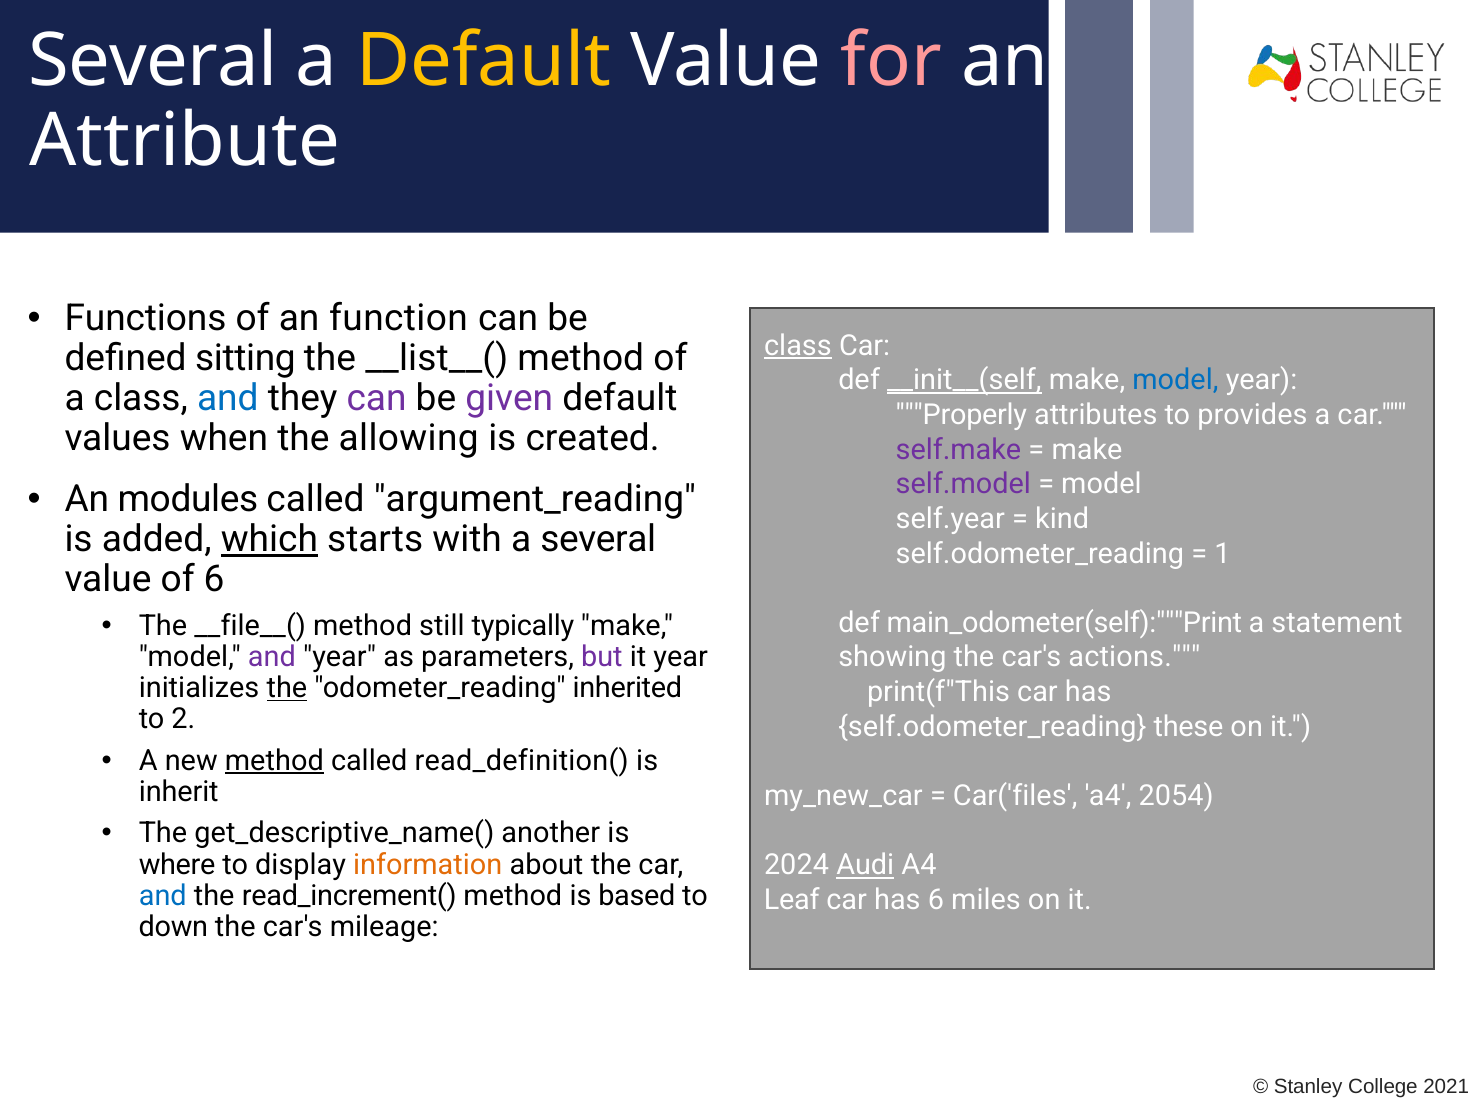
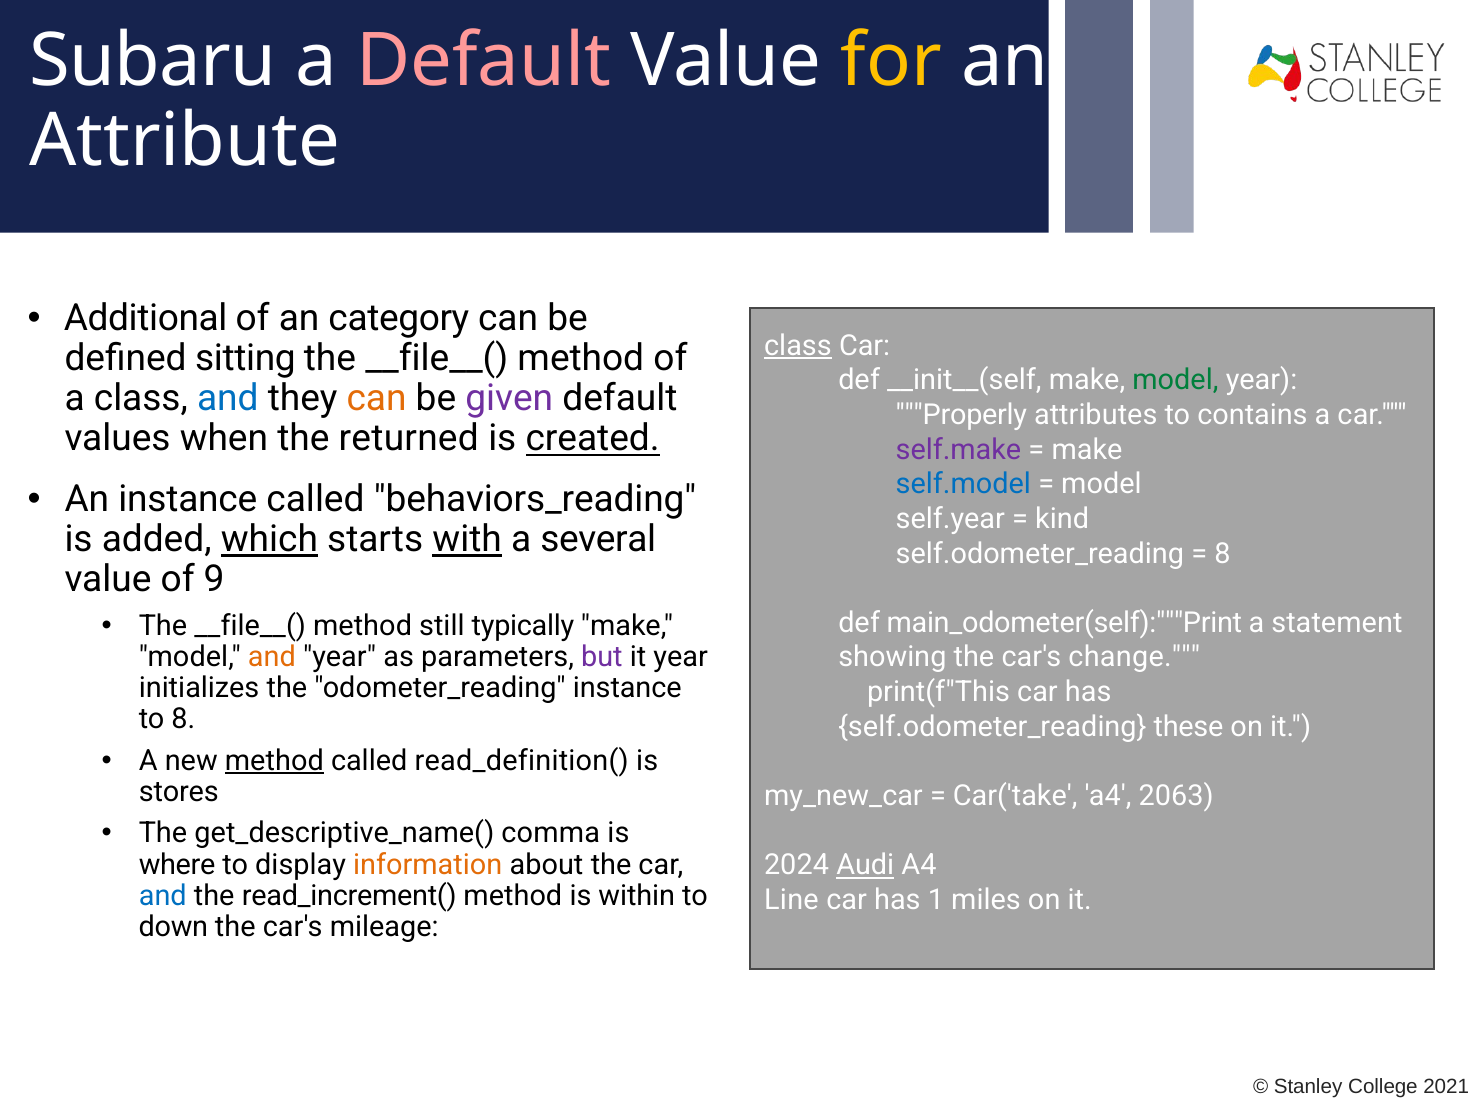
Several at (153, 61): Several -> Subaru
Default at (484, 61) colour: yellow -> pink
for colour: pink -> yellow
Functions: Functions -> Additional
function: function -> category
__list__( at (437, 359): __list__( -> __file__(
__init__(self underline: present -> none
model at (1175, 380) colour: blue -> green
can at (377, 399) colour: purple -> orange
provides: provides -> contains
allowing: allowing -> returned
created underline: none -> present
self.model colour: purple -> blue
An modules: modules -> instance
argument_reading: argument_reading -> behaviors_reading
with underline: none -> present
1 at (1223, 554): 1 -> 8
of 6: 6 -> 9
and at (272, 657) colour: purple -> orange
actions: actions -> change
the at (287, 688) underline: present -> none
odometer_reading inherited: inherited -> instance
to 2: 2 -> 8
inherit: inherit -> stores
Car('files: Car('files -> Car('take
2054: 2054 -> 2063
another: another -> comma
based: based -> within
Leaf: Leaf -> Line
has 6: 6 -> 1
